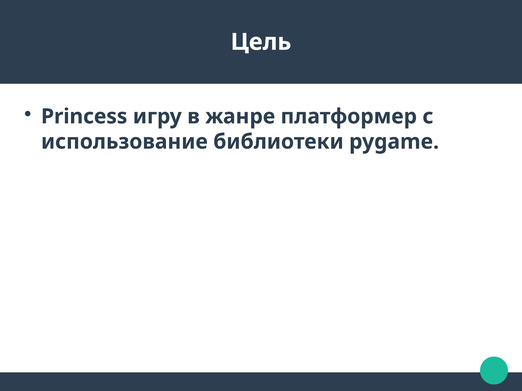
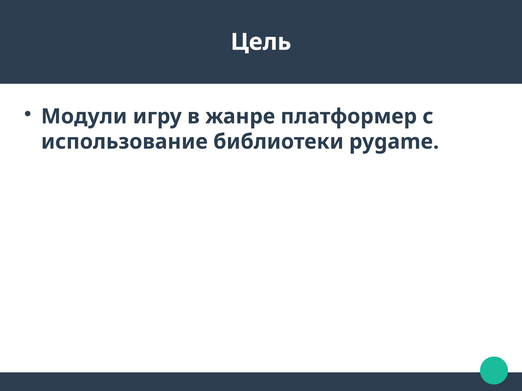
Princess: Princess -> Модули
